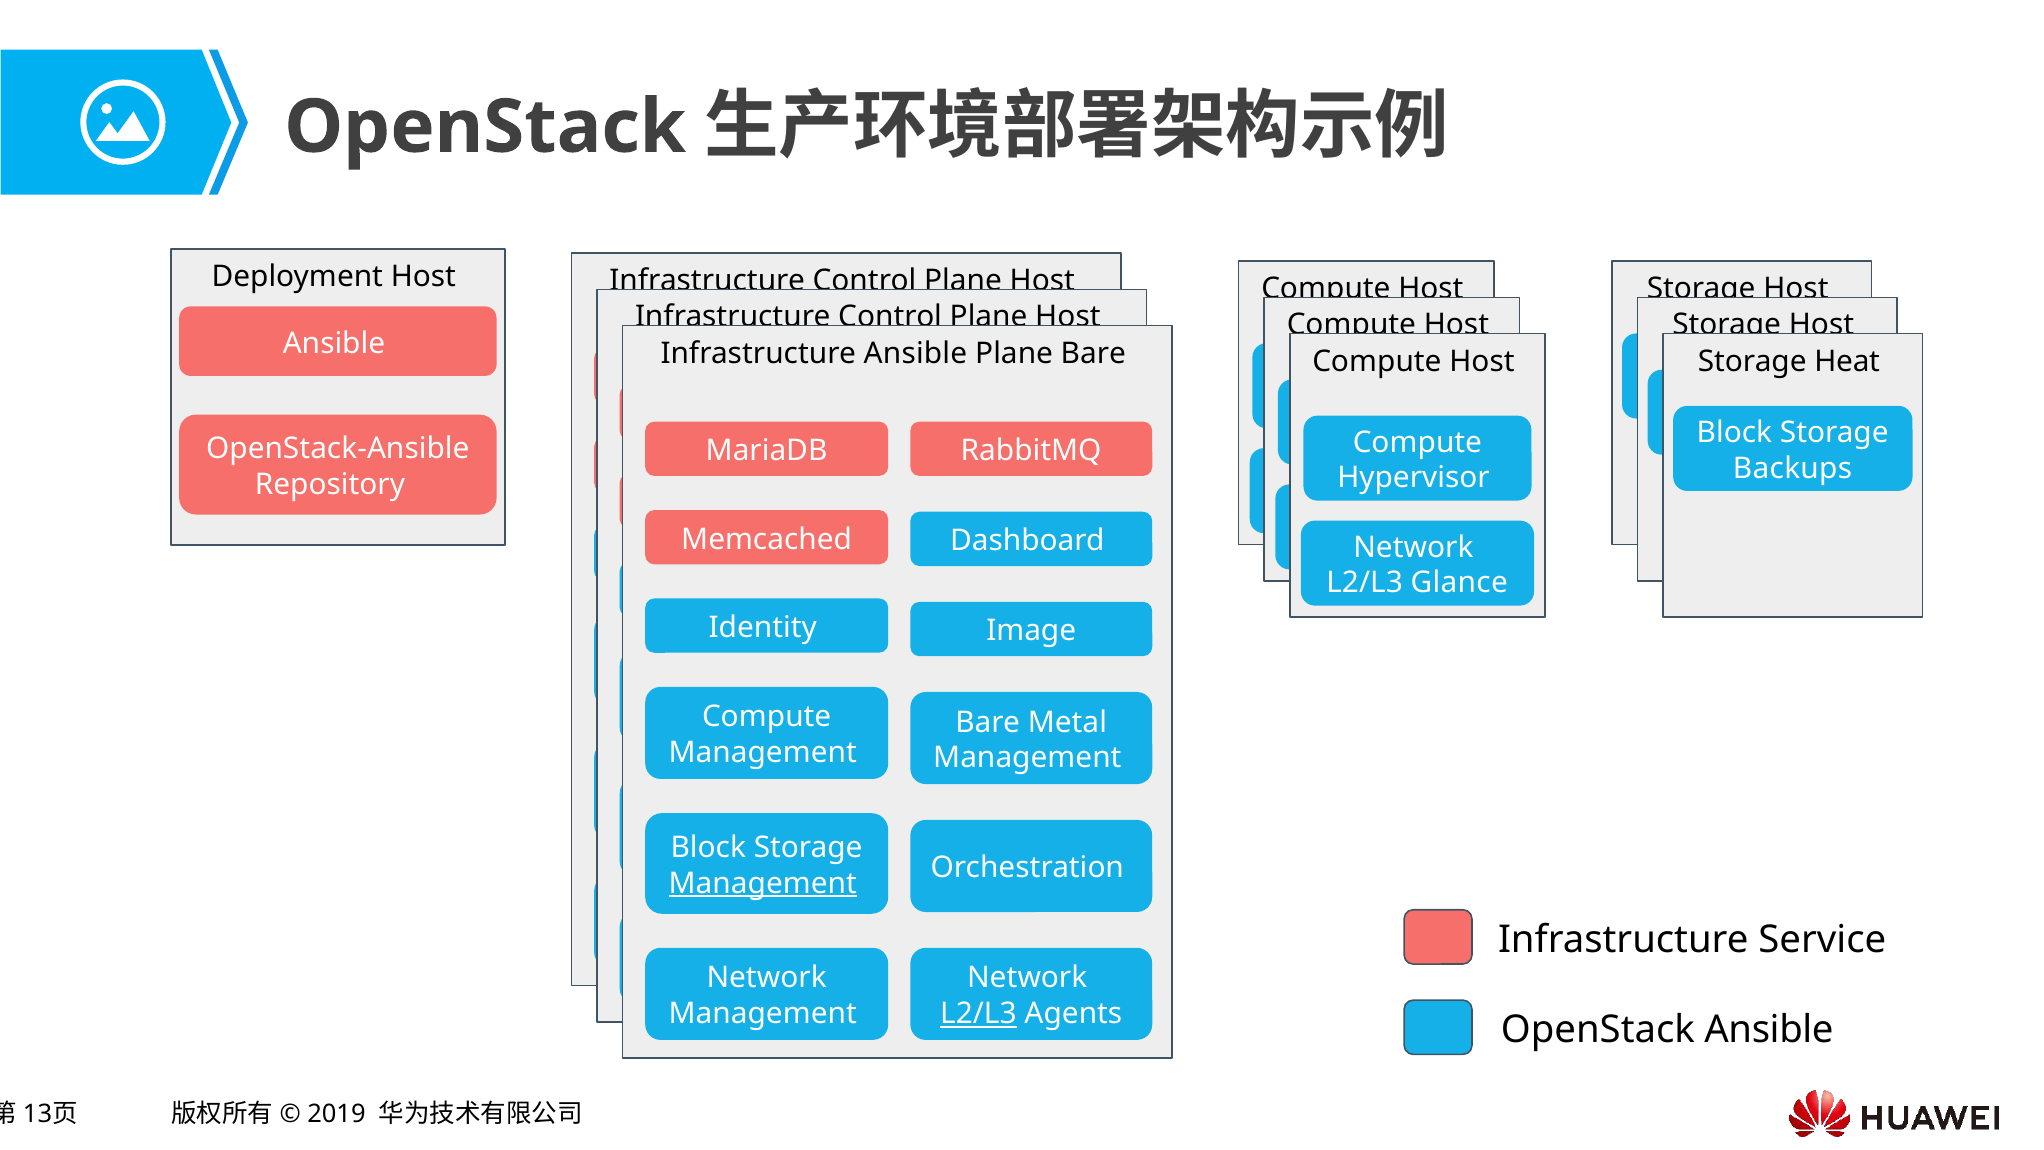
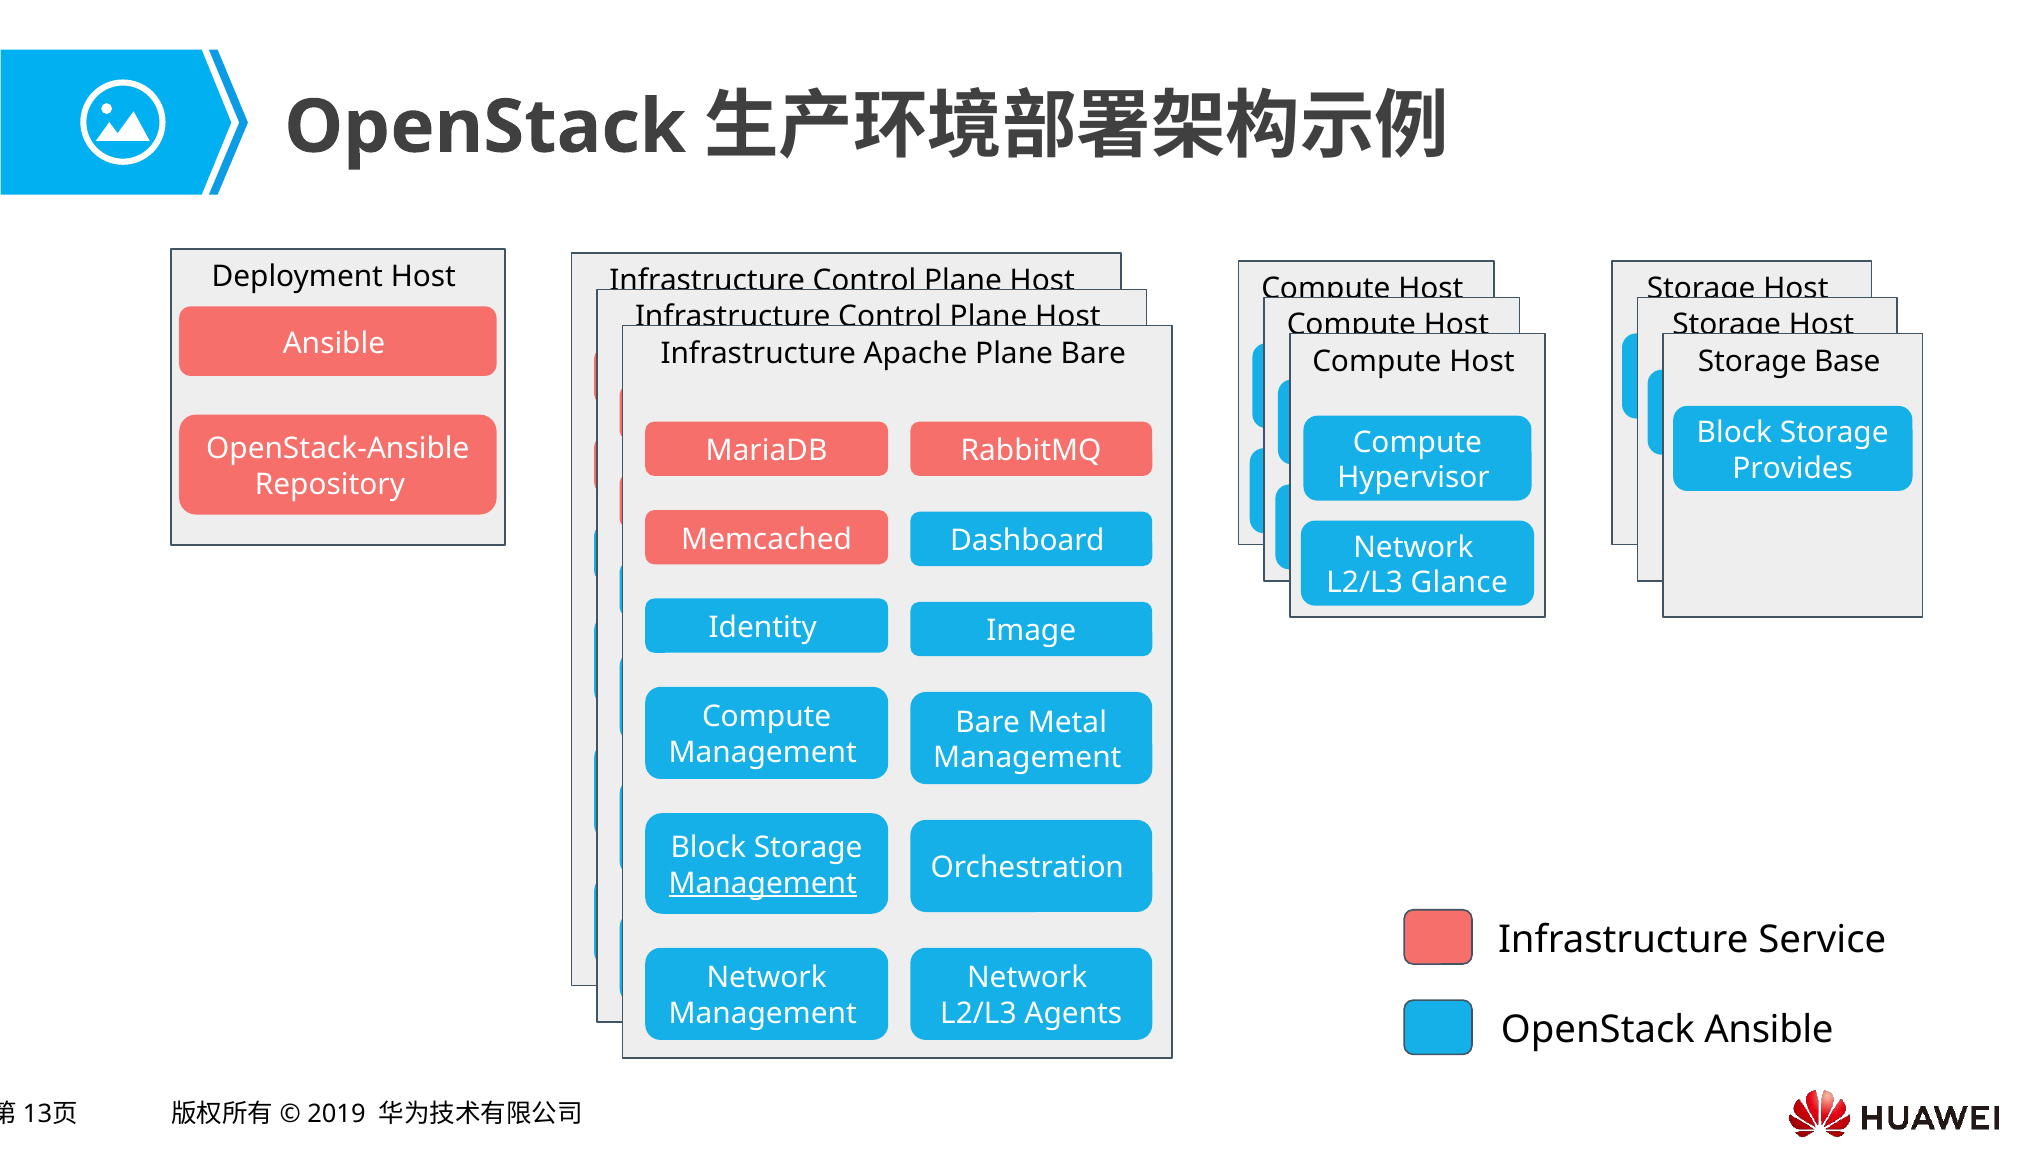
Infrastructure Ansible: Ansible -> Apache
Heat: Heat -> Base
Backups: Backups -> Provides
L2/L3 at (978, 1014) underline: present -> none
